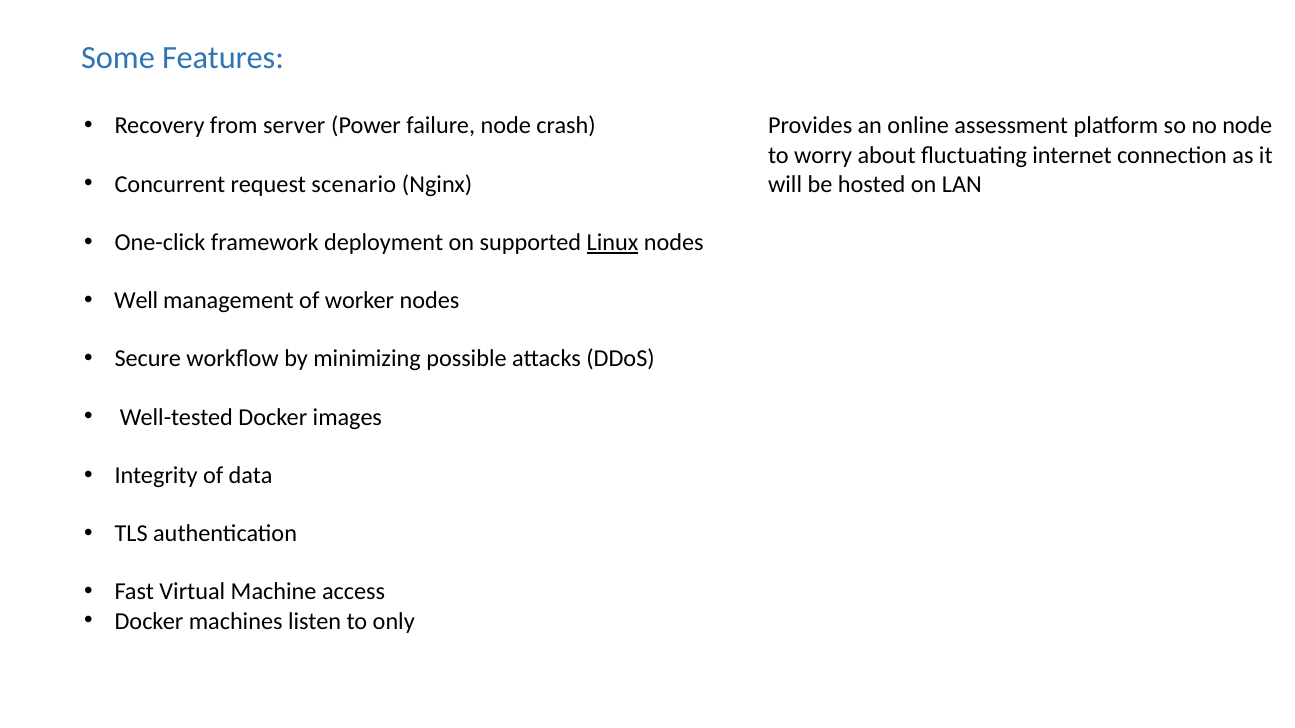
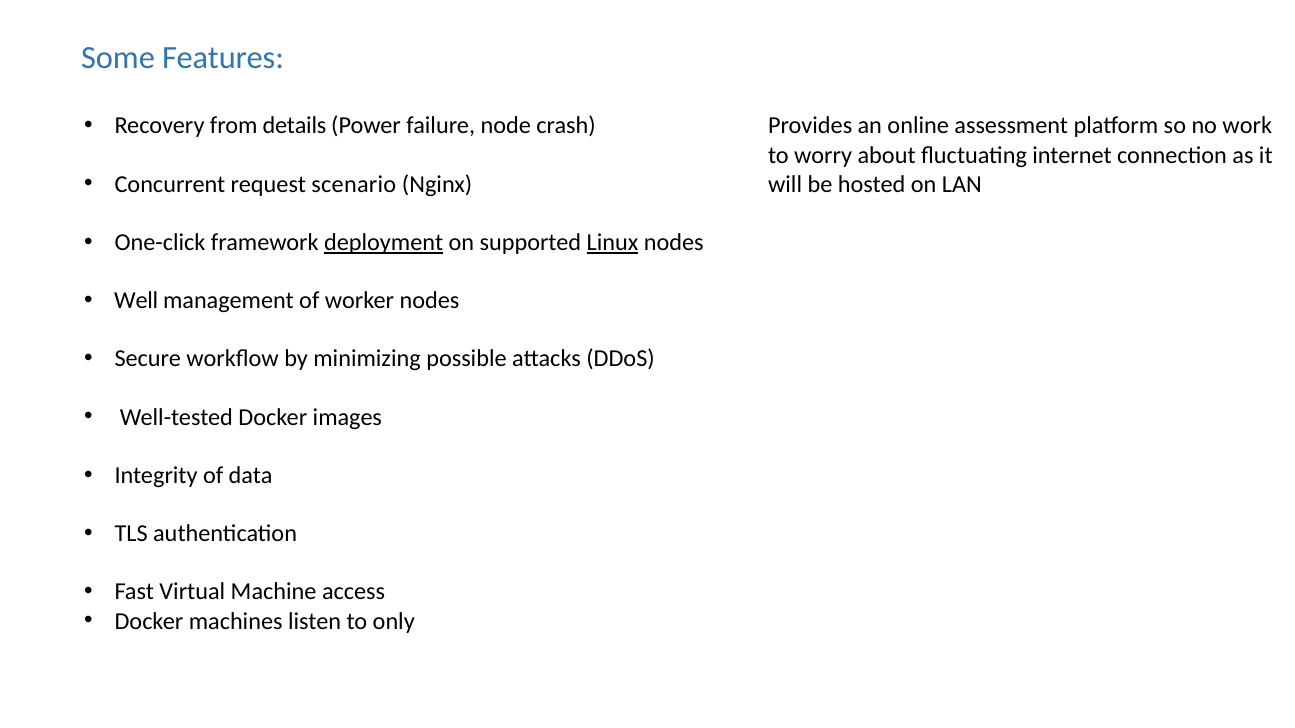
server: server -> details
no node: node -> work
deployment underline: none -> present
